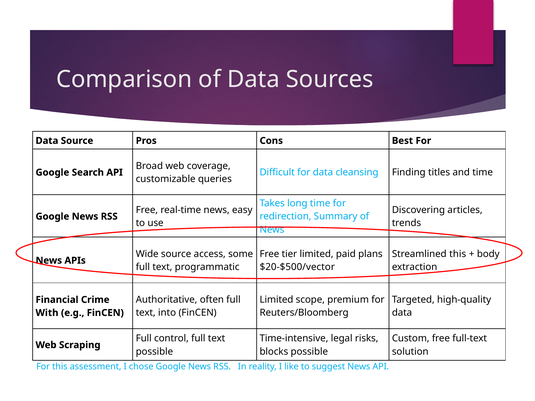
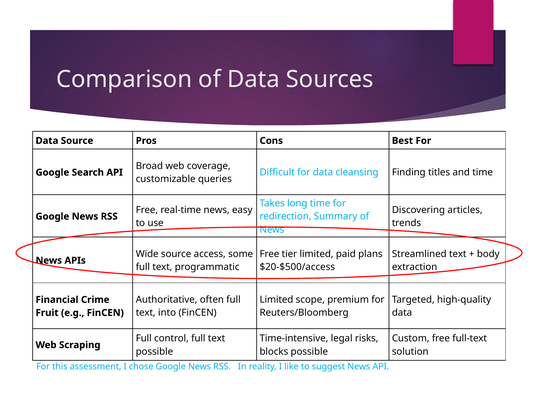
Streamlined this: this -> text
$20-$500/vector: $20-$500/vector -> $20-$500/access
With: With -> Fruit
